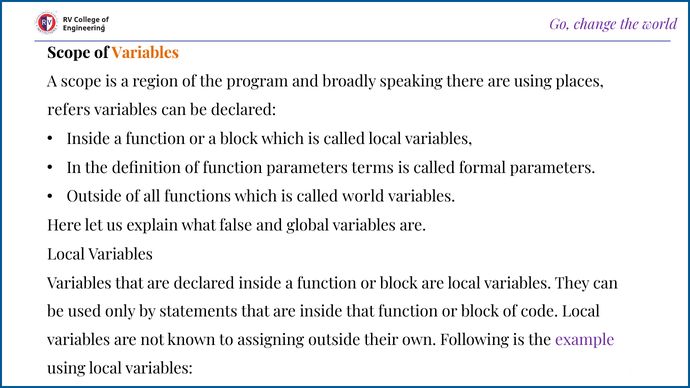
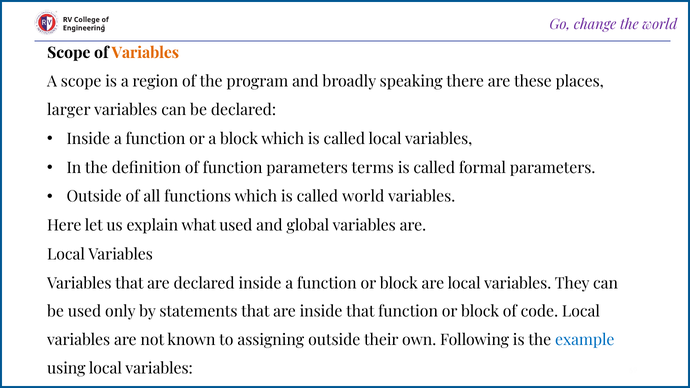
are using: using -> these
refers: refers -> larger
what false: false -> used
example colour: purple -> blue
